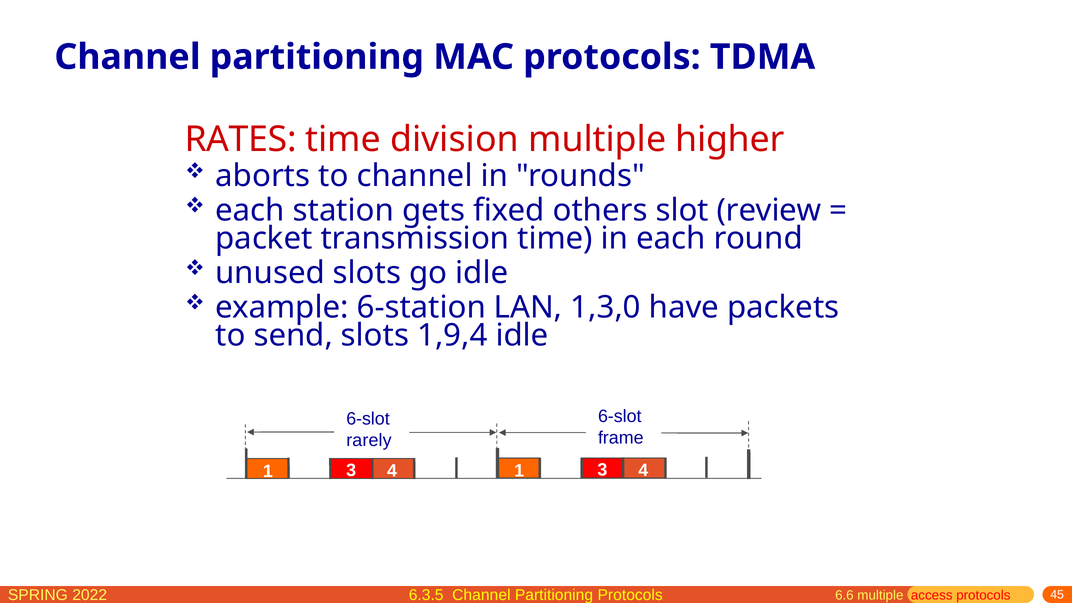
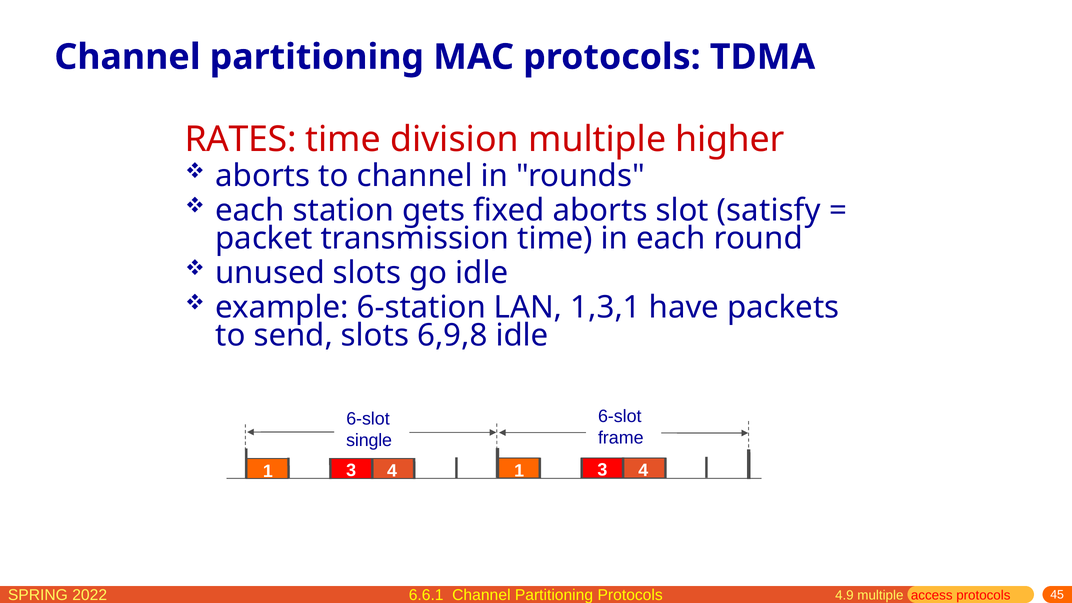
fixed others: others -> aborts
review: review -> satisfy
1,3,0: 1,3,0 -> 1,3,1
1,9,4: 1,9,4 -> 6,9,8
rarely: rarely -> single
6.3.5: 6.3.5 -> 6.6.1
6.6: 6.6 -> 4.9
